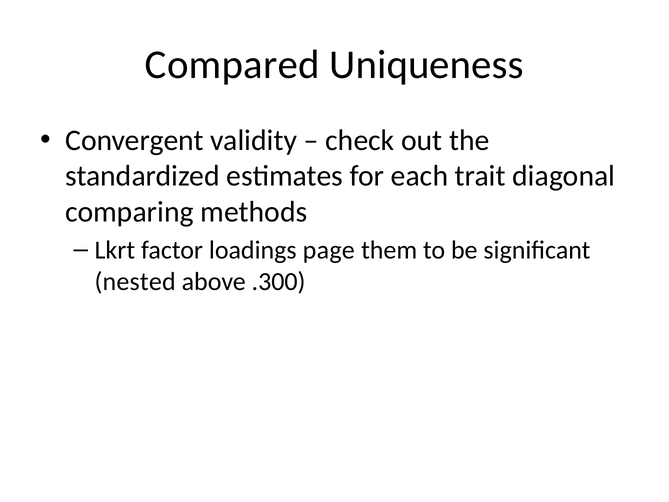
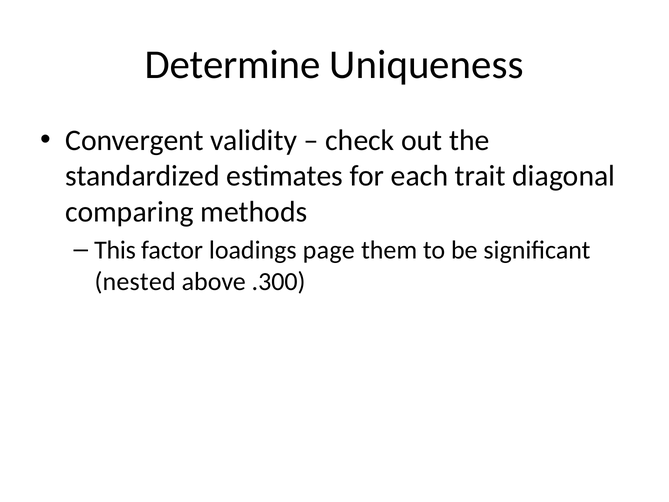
Compared: Compared -> Determine
Lkrt: Lkrt -> This
